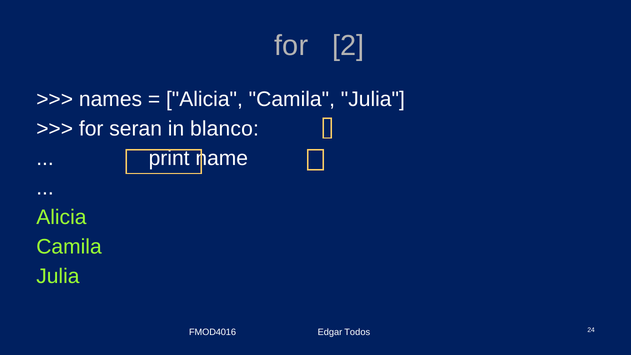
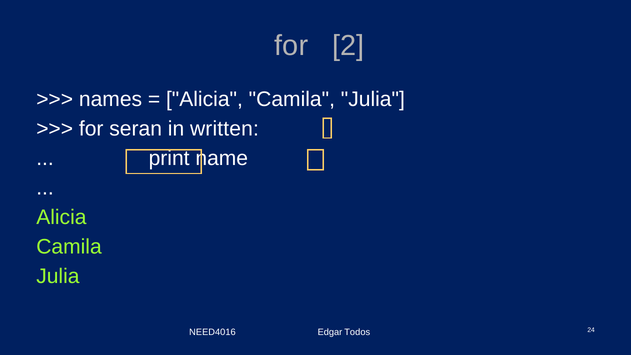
blanco: blanco -> written
FMOD4016: FMOD4016 -> NEED4016
